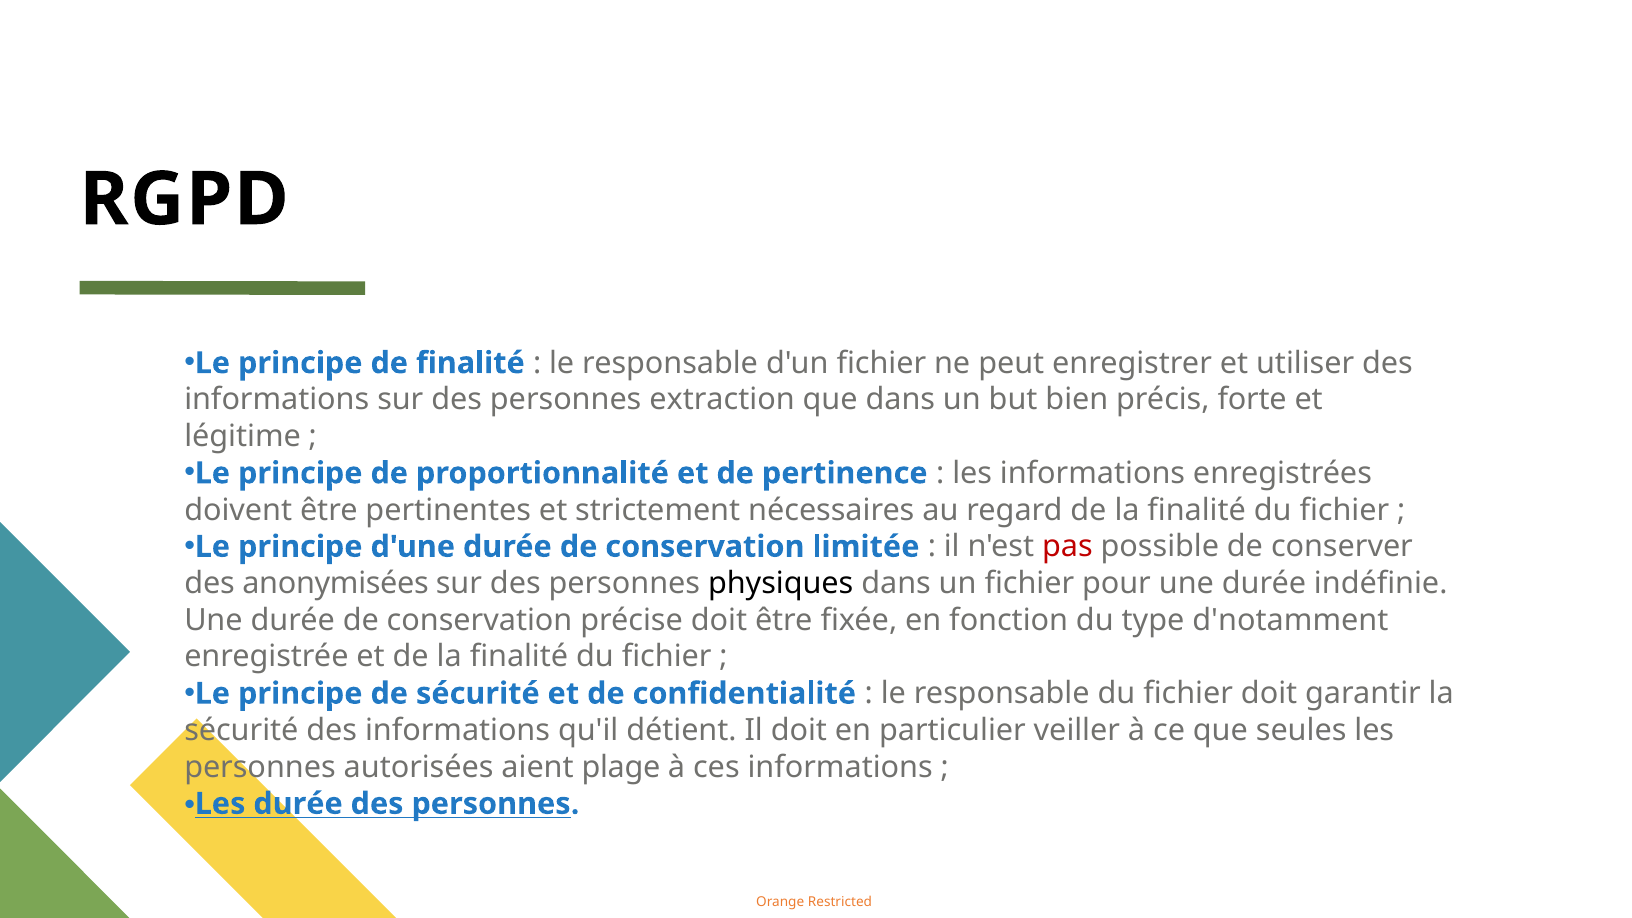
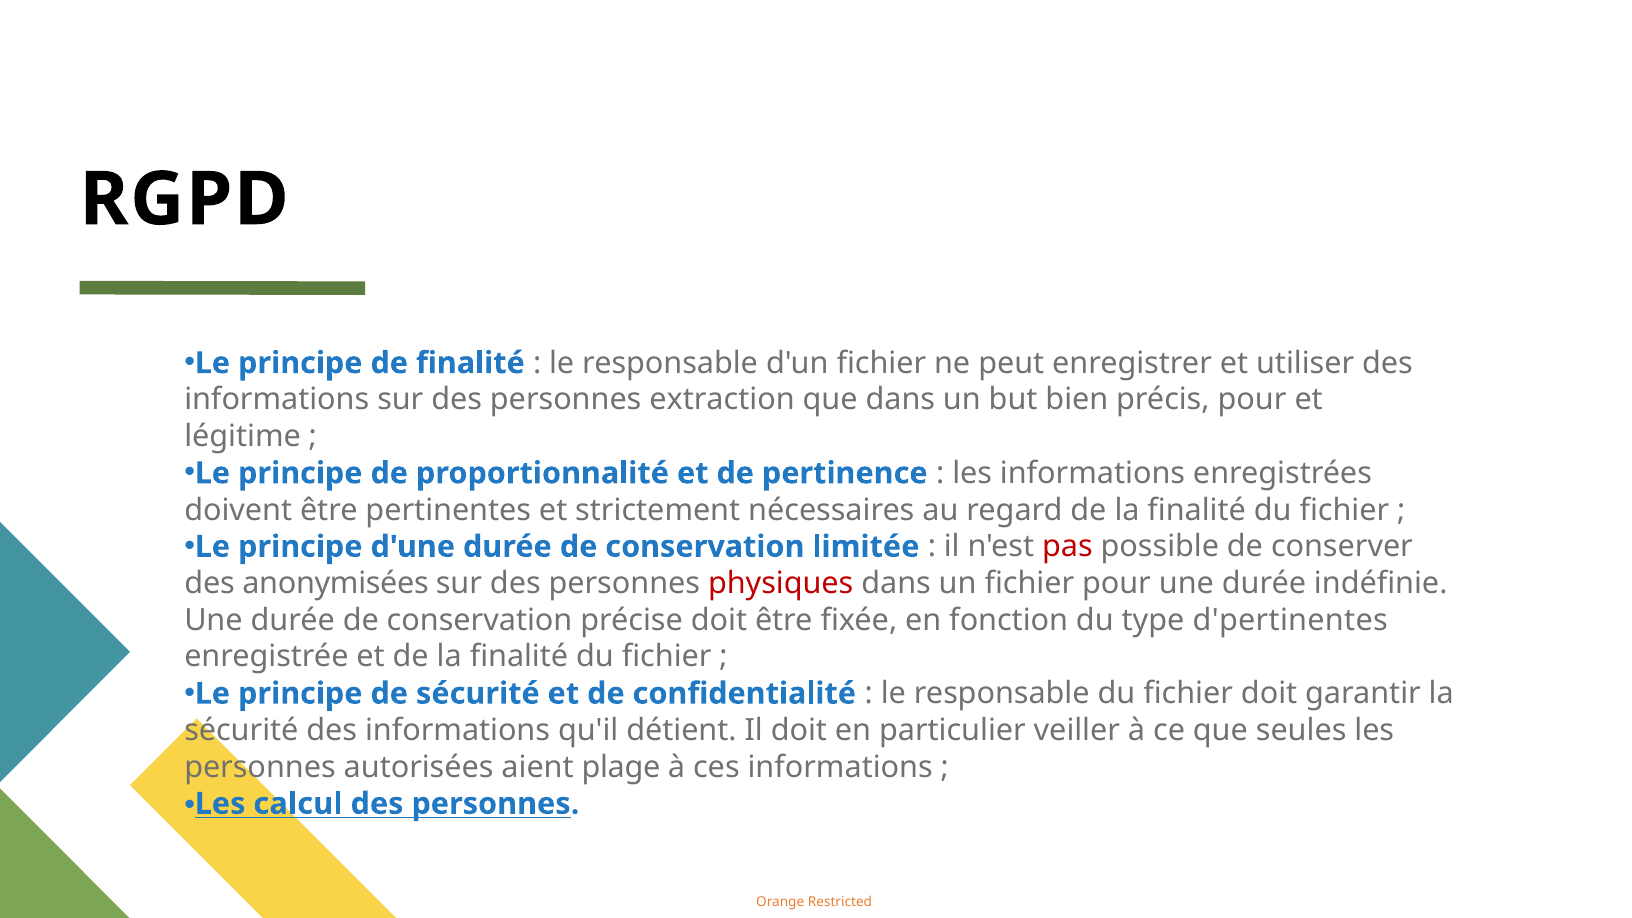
précis forte: forte -> pour
physiques colour: black -> red
d'notamment: d'notamment -> d'pertinentes
Les durée: durée -> calcul
